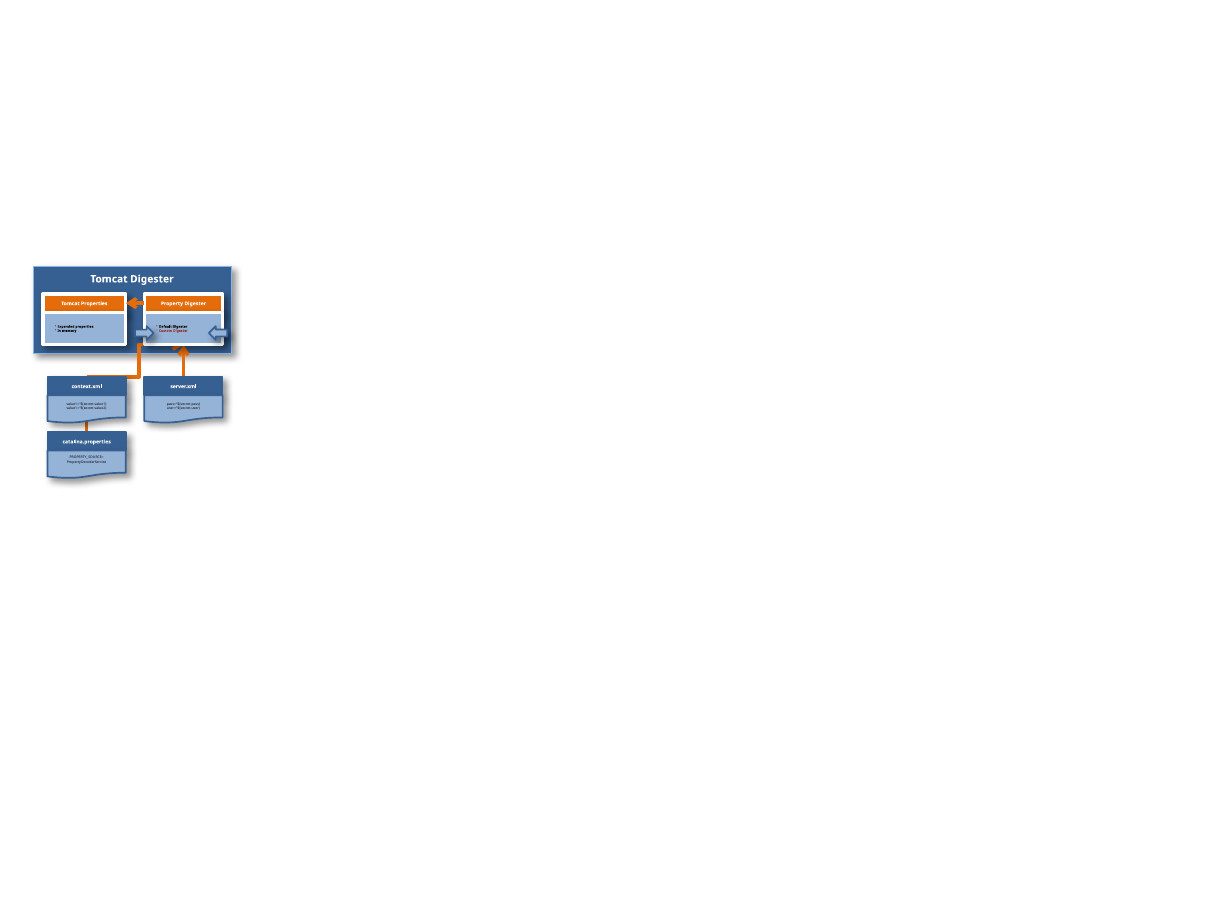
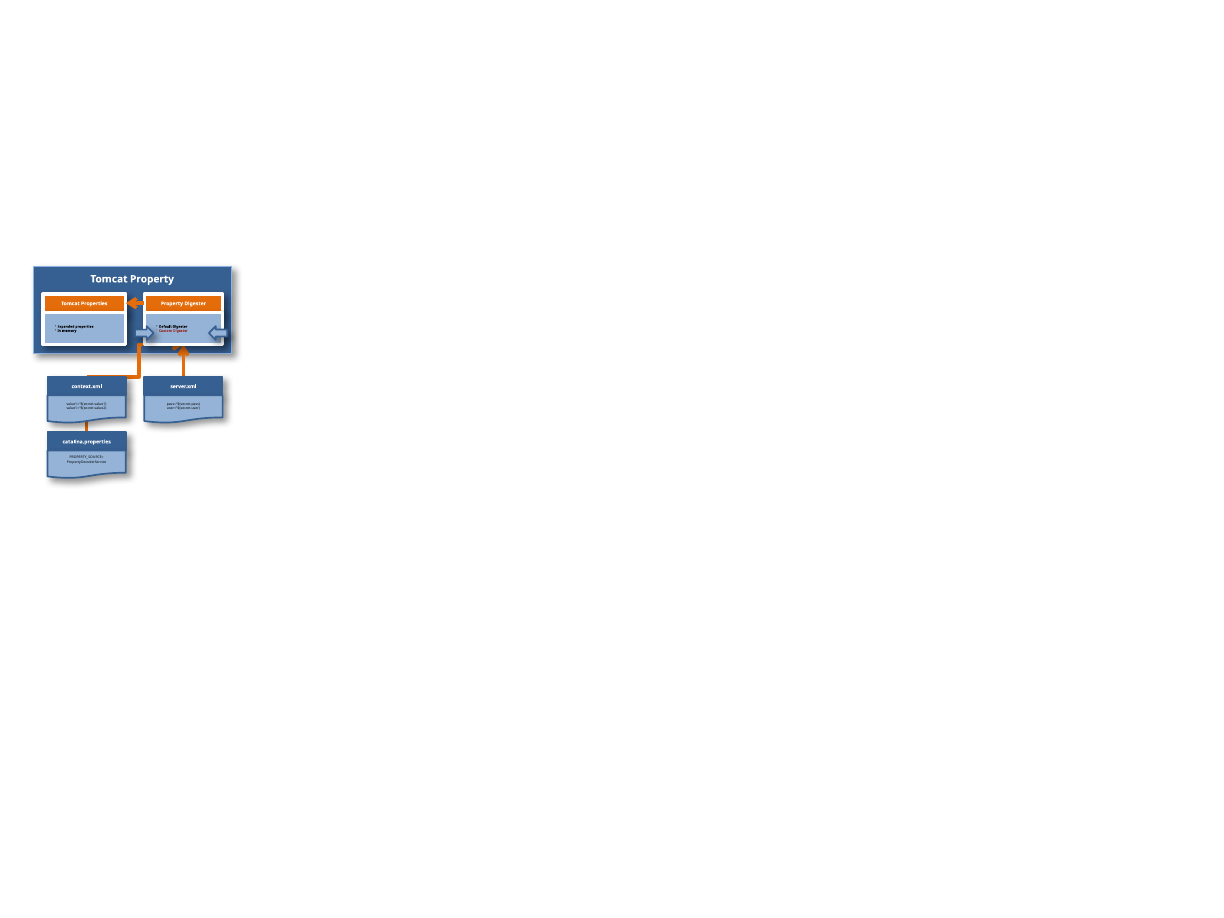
Tomcat Digester: Digester -> Property
